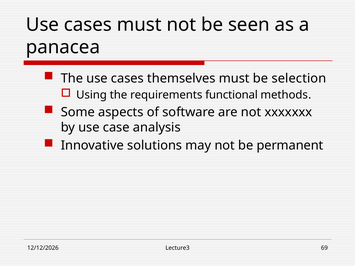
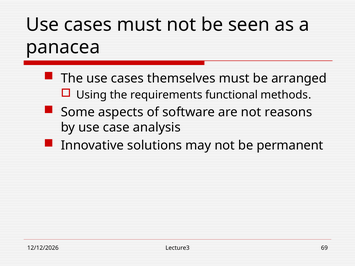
selection: selection -> arranged
xxxxxxx: xxxxxxx -> reasons
